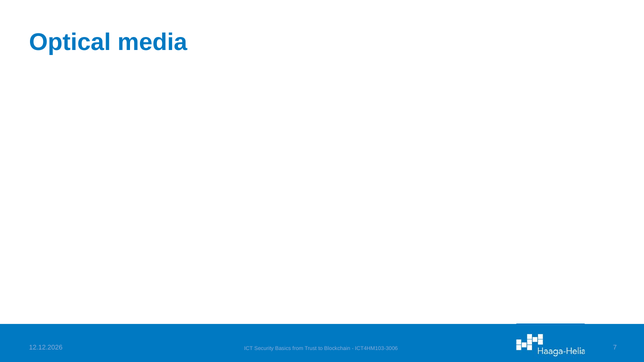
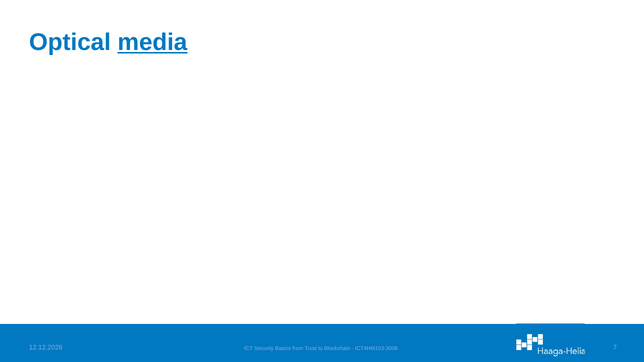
media underline: none -> present
